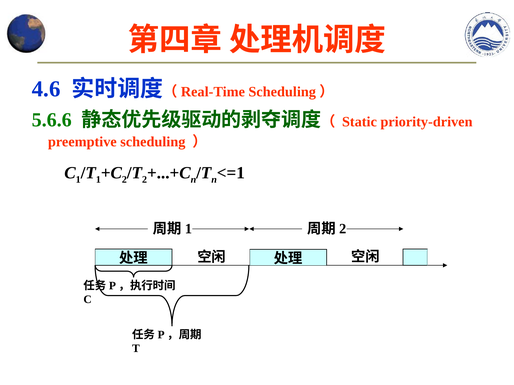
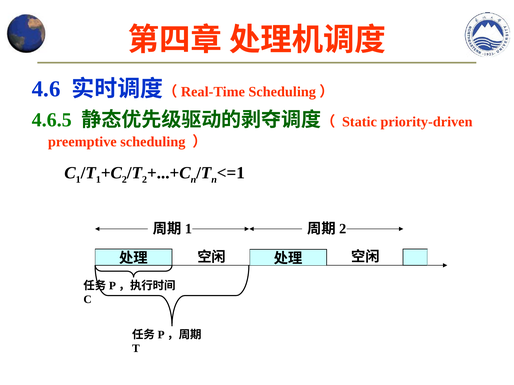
5.6.6: 5.6.6 -> 4.6.5
